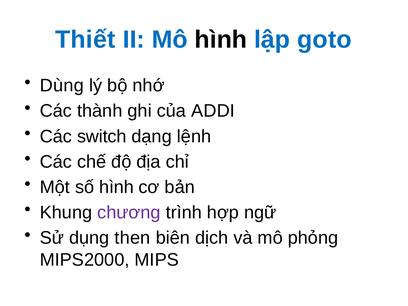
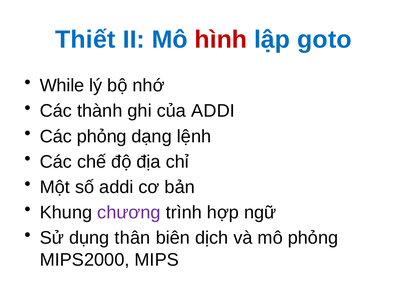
hình at (221, 39) colour: black -> red
Dùng: Dùng -> While
Các switch: switch -> phỏng
số hình: hình -> addi
then: then -> thân
